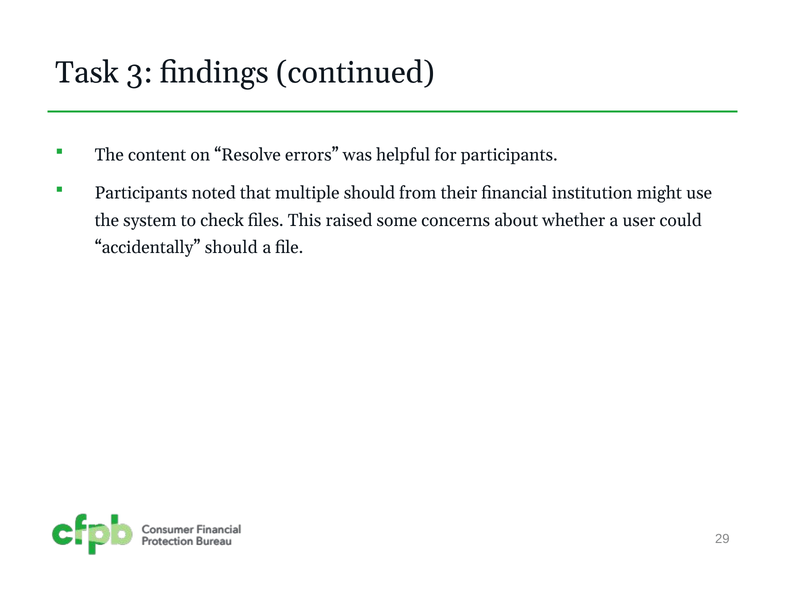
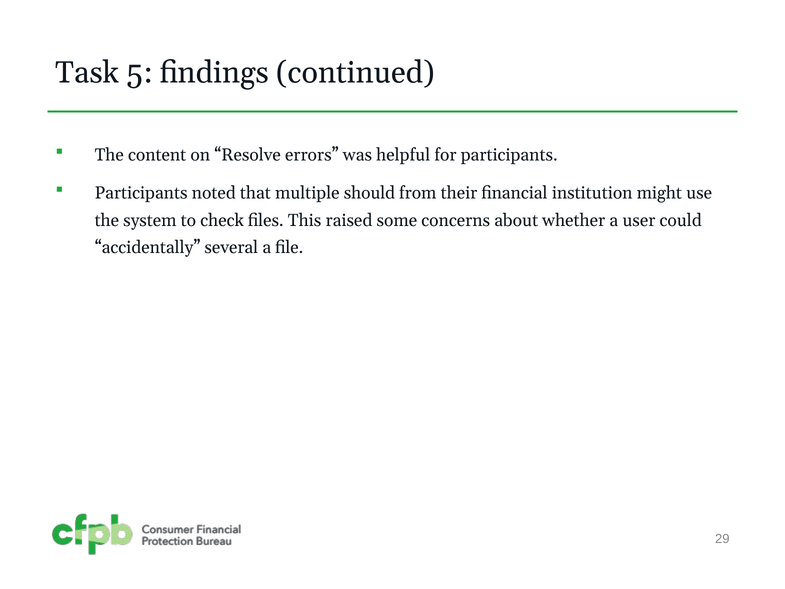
3: 3 -> 5
accidentally should: should -> several
